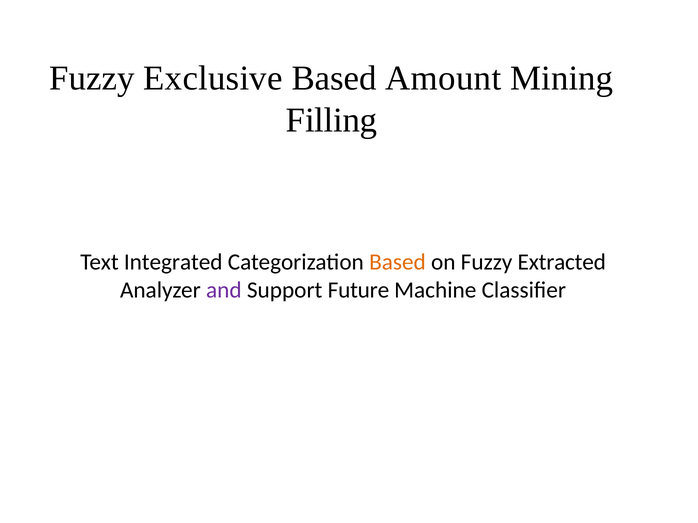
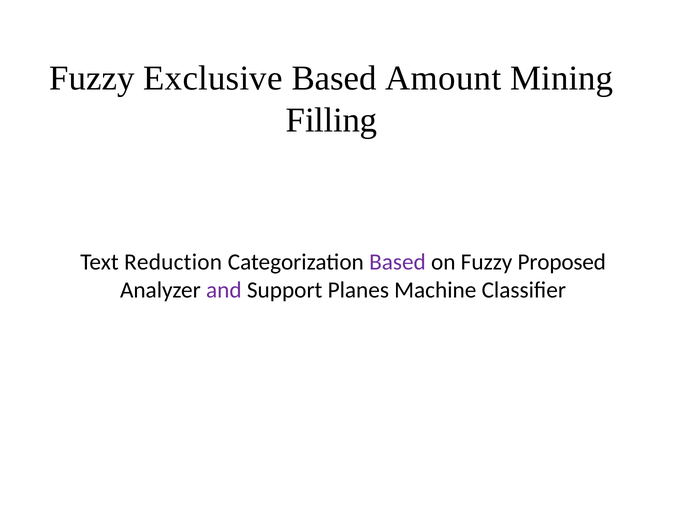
Integrated: Integrated -> Reduction
Based at (397, 262) colour: orange -> purple
Extracted: Extracted -> Proposed
Future: Future -> Planes
